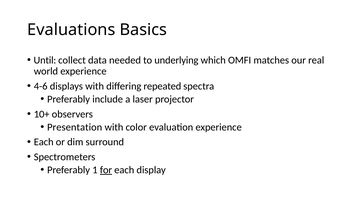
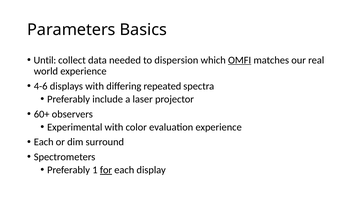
Evaluations: Evaluations -> Parameters
underlying: underlying -> dispersion
OMFI underline: none -> present
10+: 10+ -> 60+
Presentation: Presentation -> Experimental
